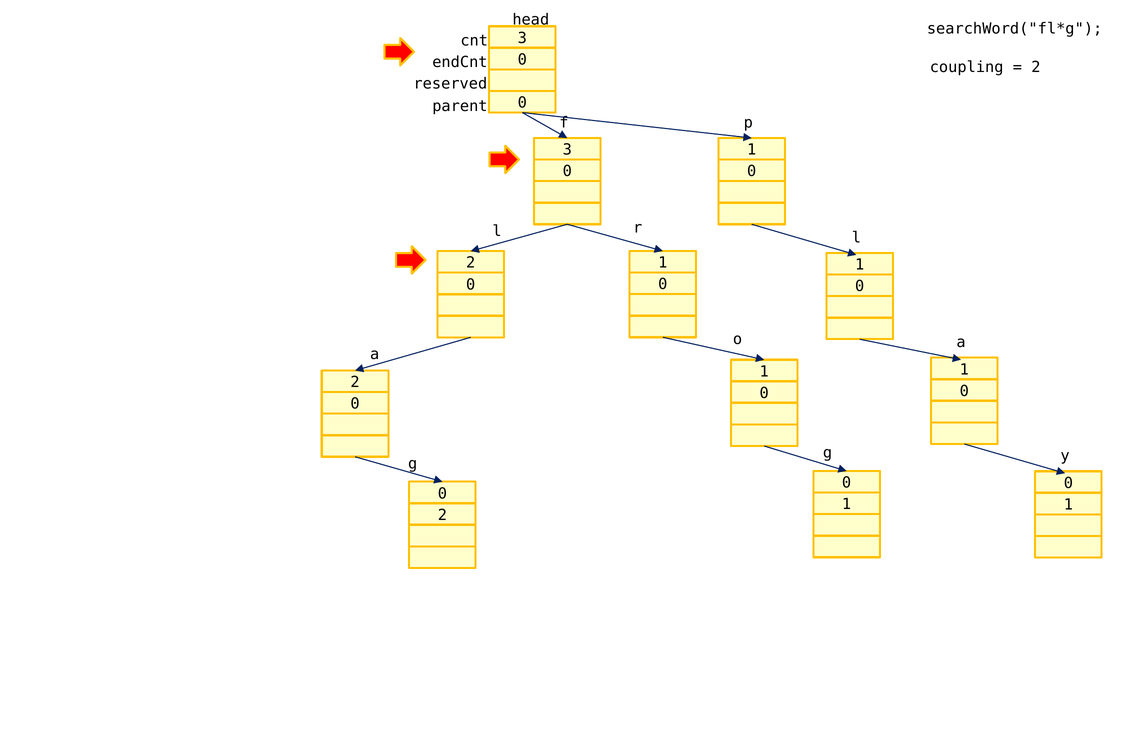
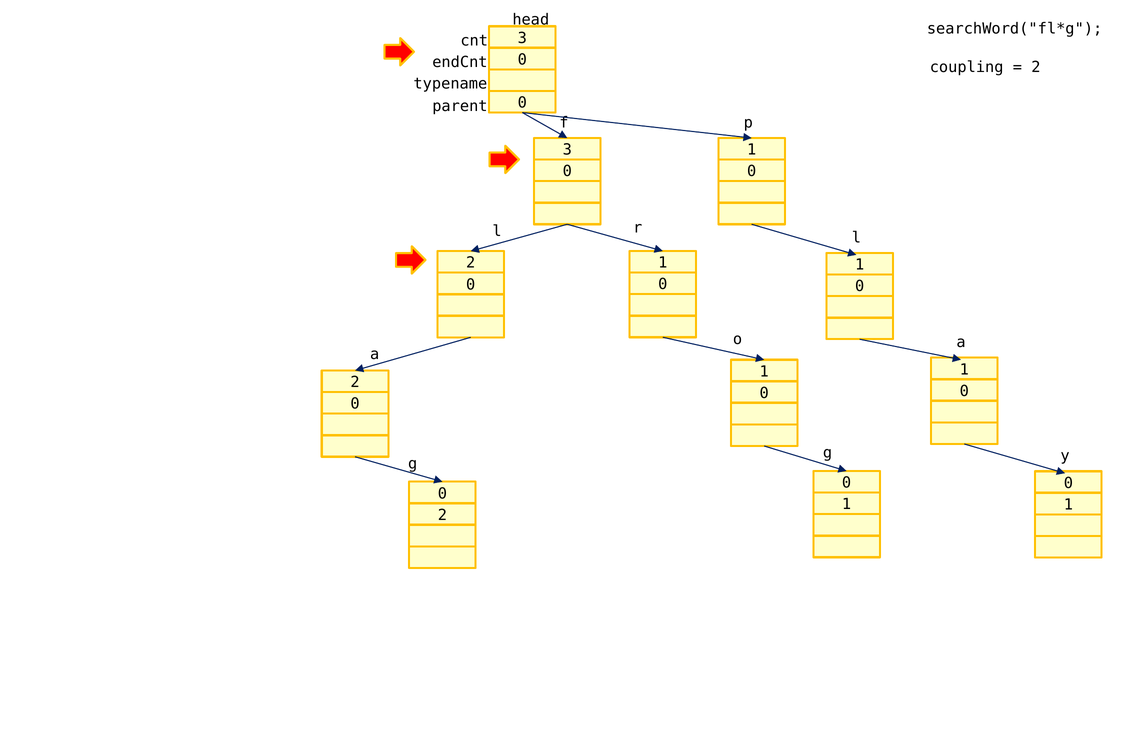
reserved: reserved -> typename
